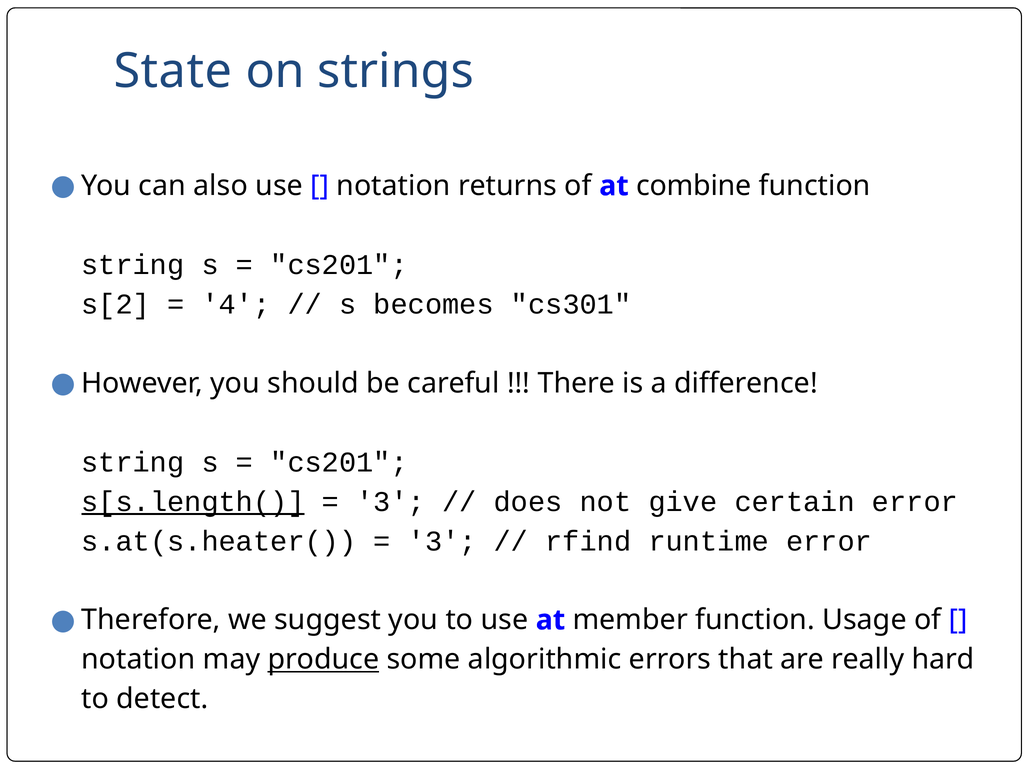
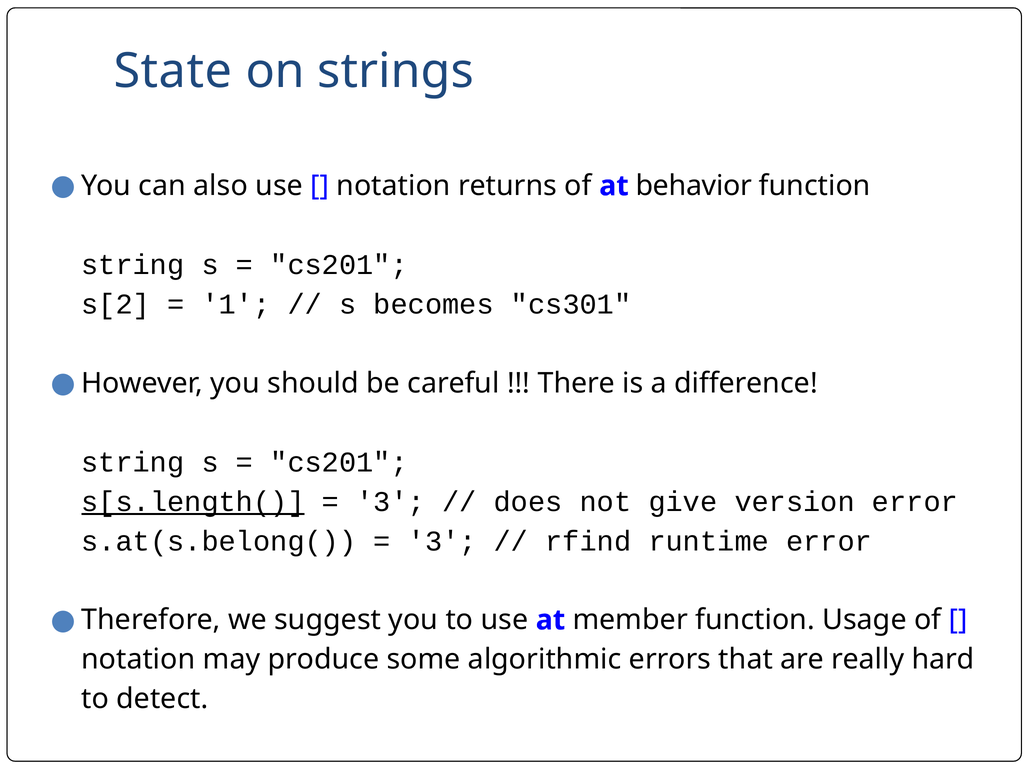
combine: combine -> behavior
4: 4 -> 1
certain: certain -> version
s.at(s.heater(: s.at(s.heater( -> s.at(s.belong(
produce underline: present -> none
